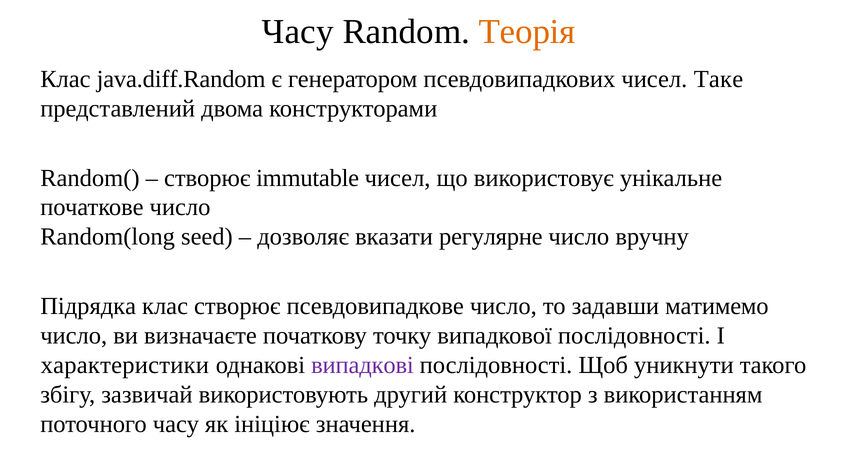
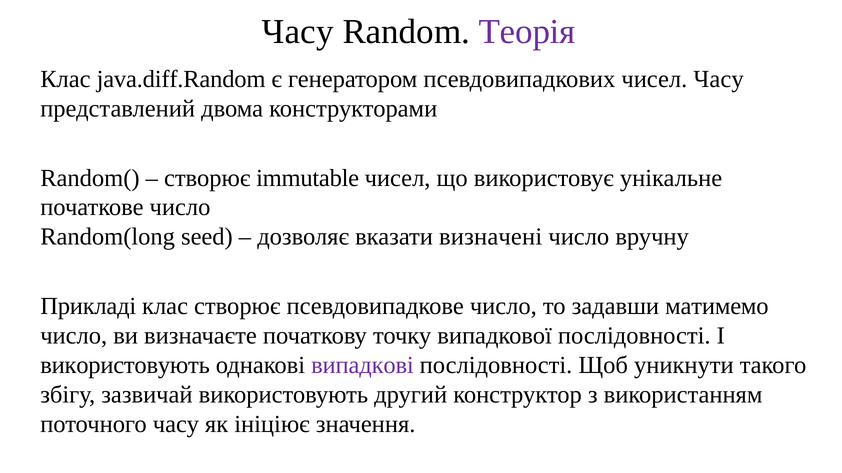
Теорія colour: orange -> purple
чисел Таке: Таке -> Часу
регулярне: регулярне -> визначені
Підрядка: Підрядка -> Прикладі
характеристики at (125, 366): характеристики -> використовують
